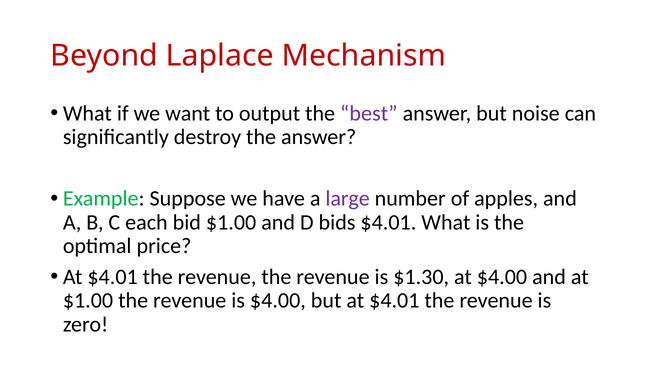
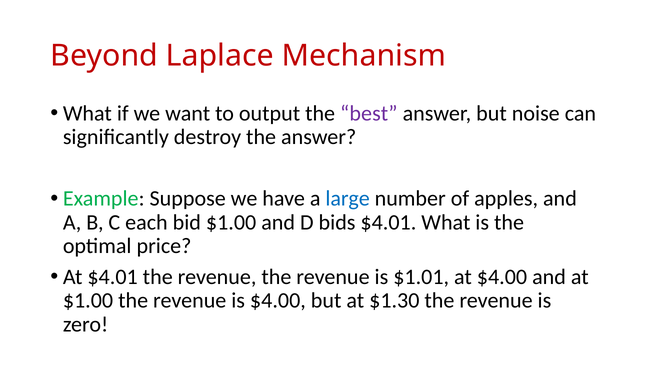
large colour: purple -> blue
$1.30: $1.30 -> $1.01
but at $4.01: $4.01 -> $1.30
